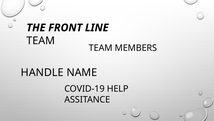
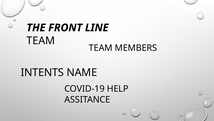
HANDLE: HANDLE -> INTENTS
